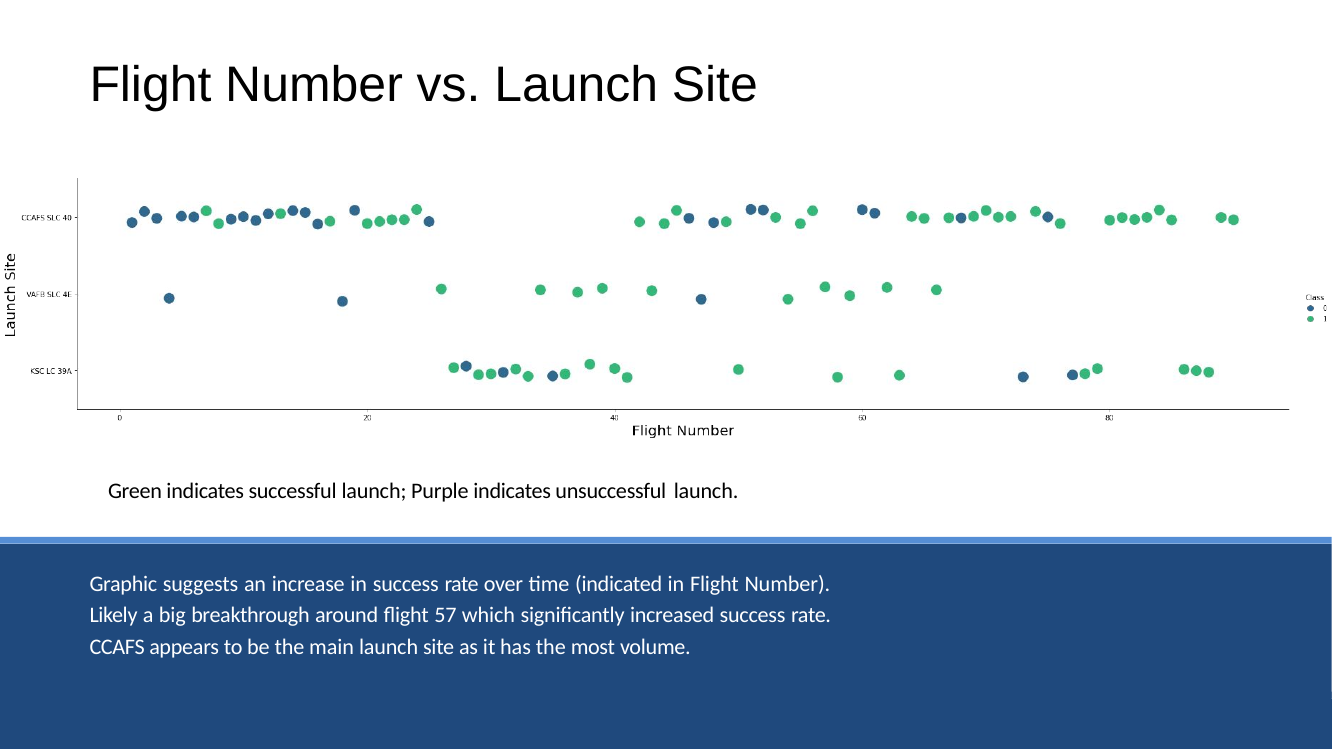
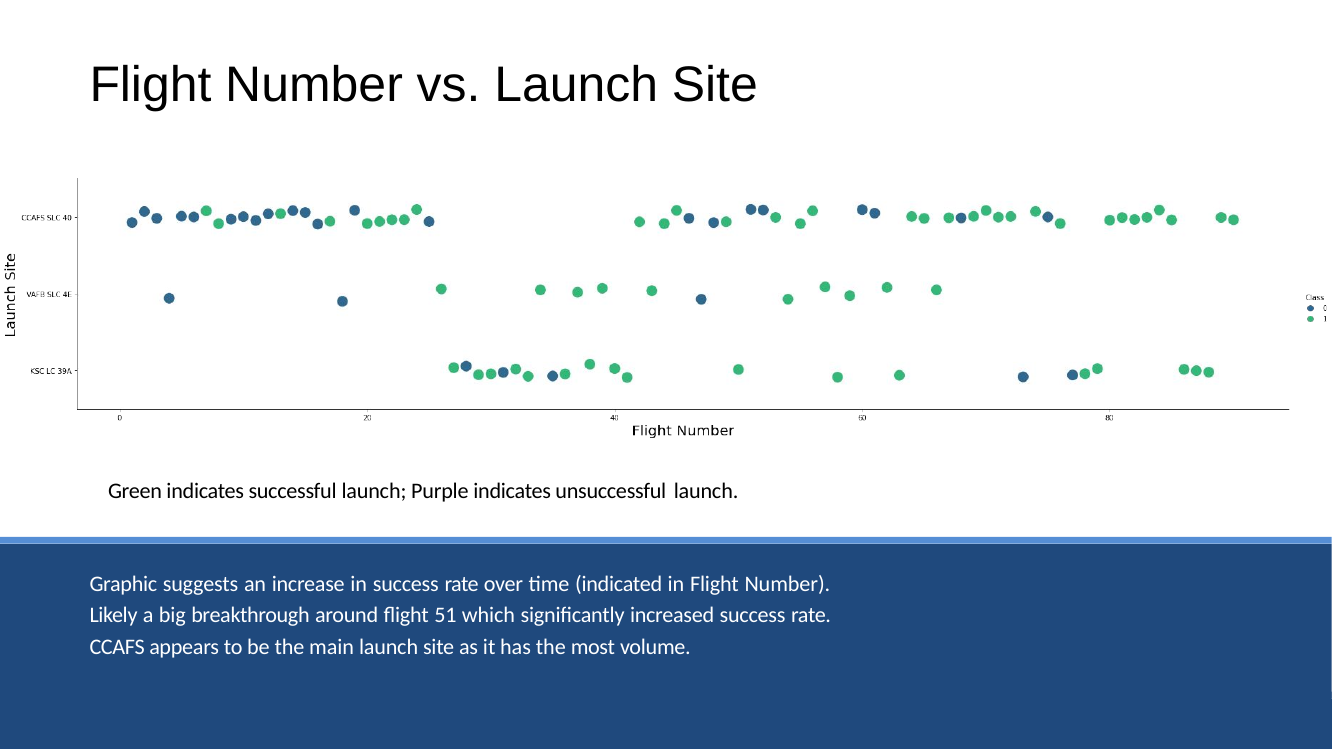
57: 57 -> 51
